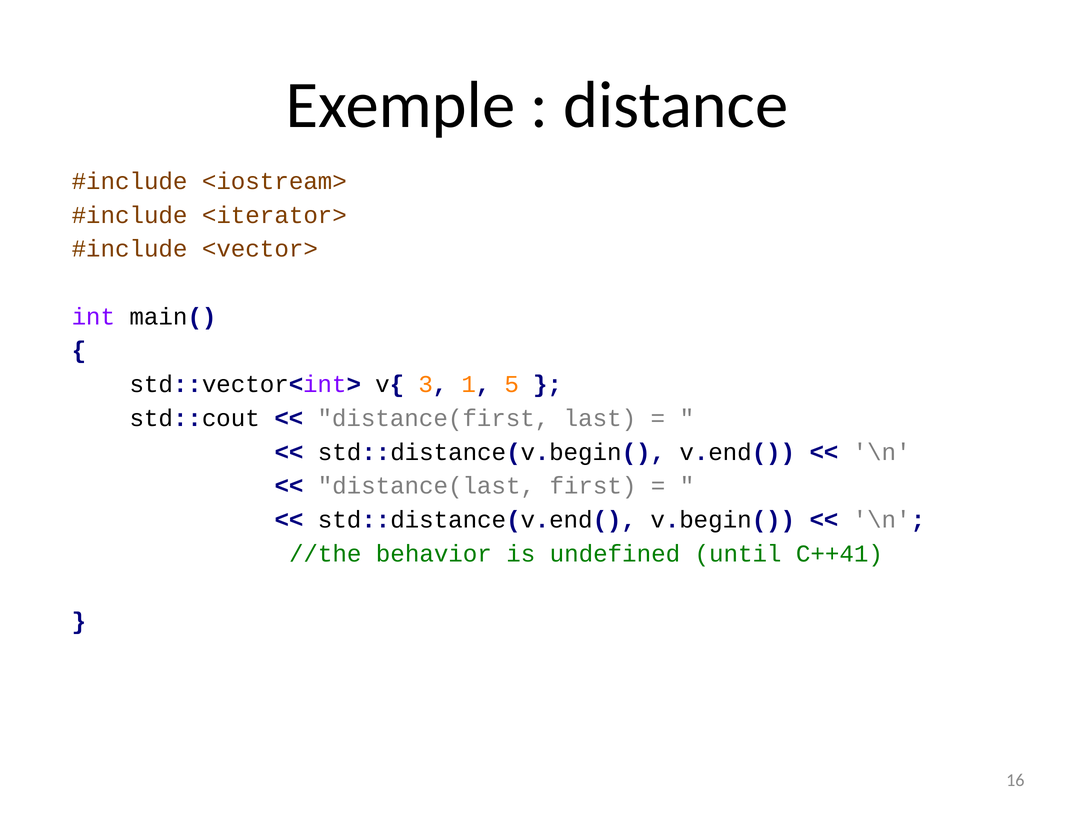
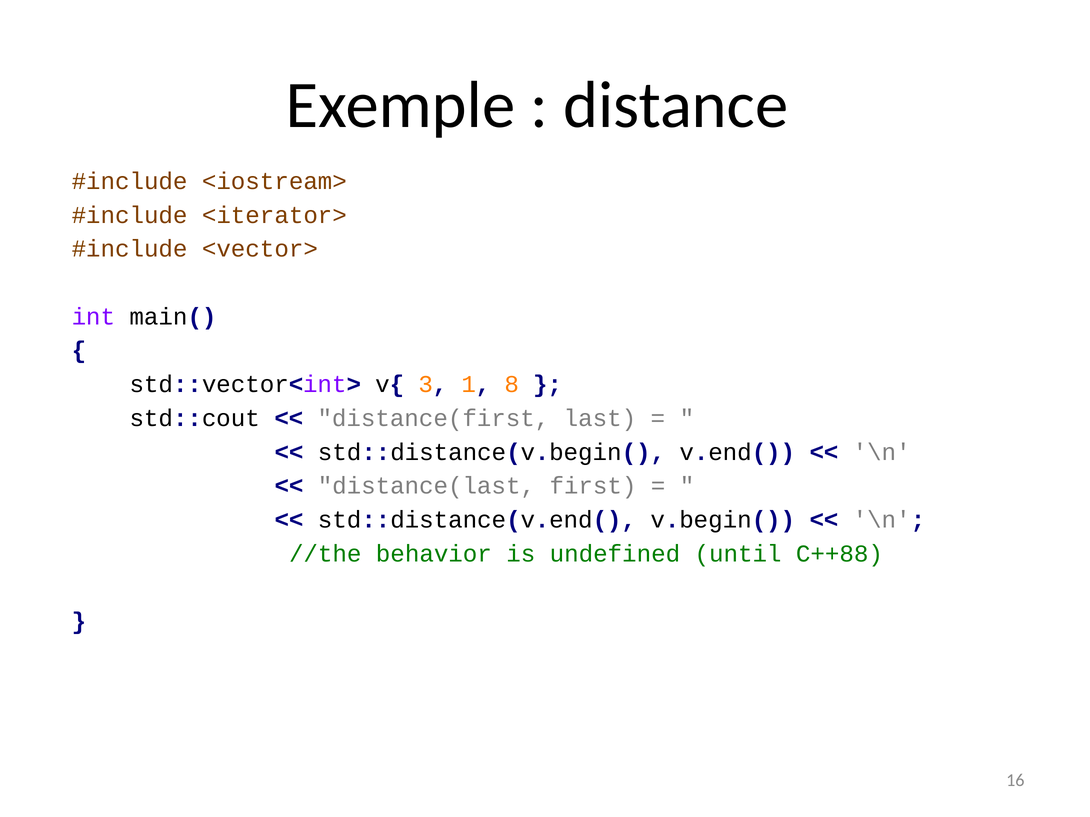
5: 5 -> 8
C++41: C++41 -> C++88
